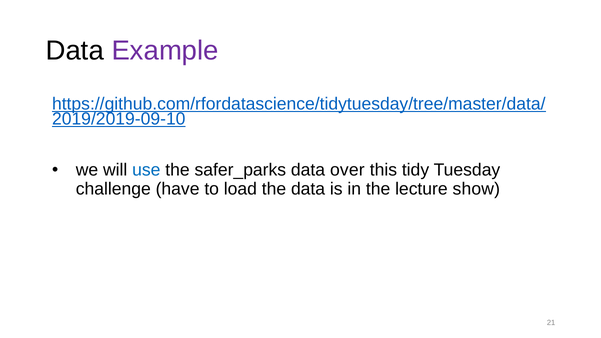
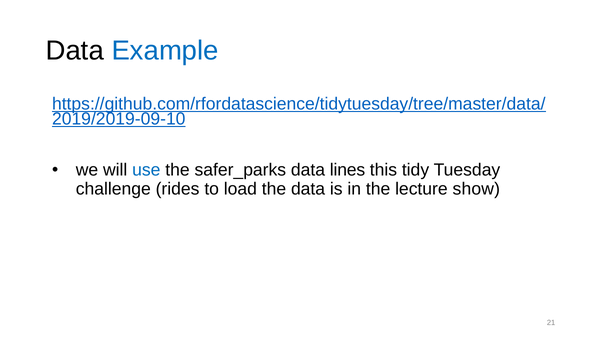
Example colour: purple -> blue
over: over -> lines
have: have -> rides
